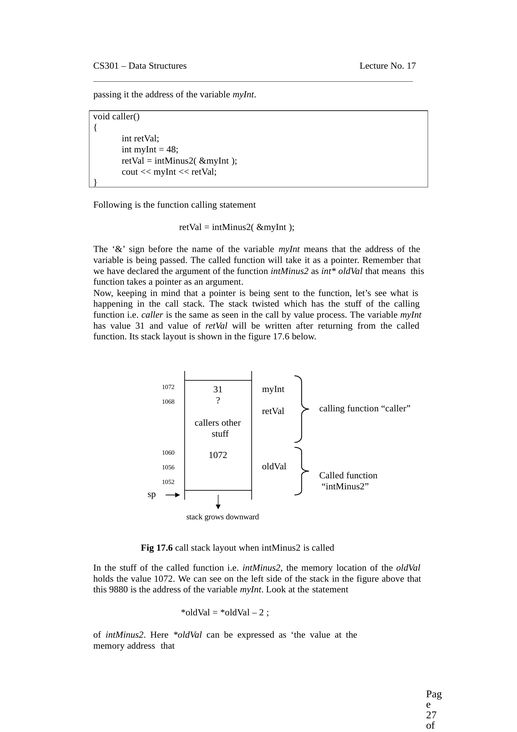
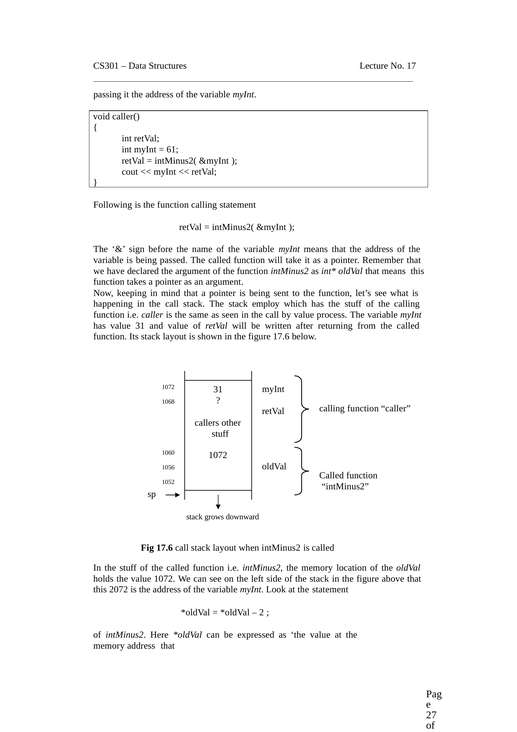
48: 48 -> 61
twisted: twisted -> employ
9880: 9880 -> 2072
